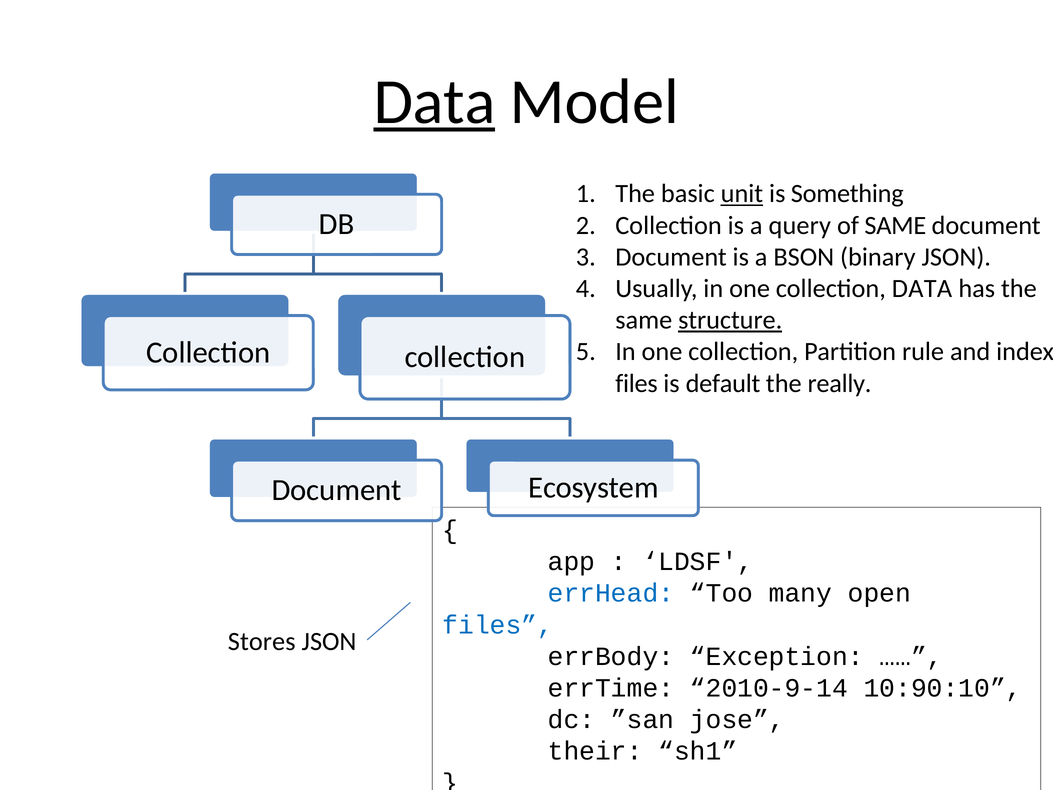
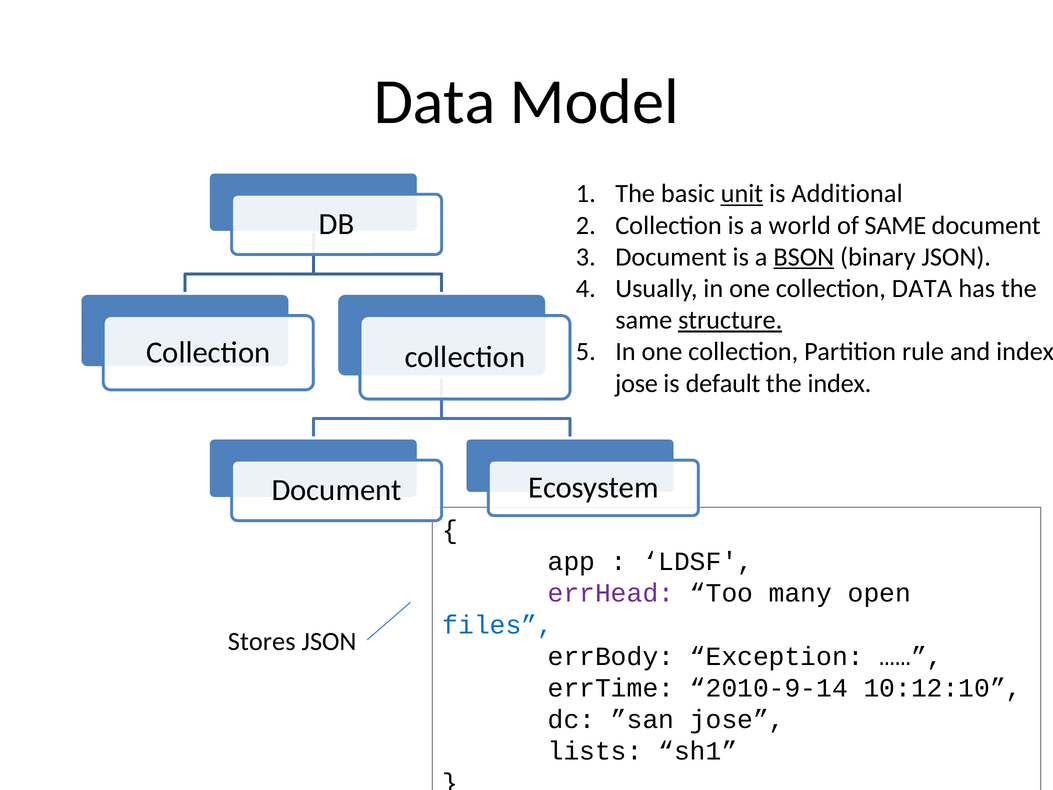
Data at (434, 102) underline: present -> none
Something: Something -> Additional
query: query -> world
BSON underline: none -> present
files at (636, 383): files -> jose
the really: really -> index
errHead colour: blue -> purple
10:90:10: 10:90:10 -> 10:12:10
their: their -> lists
